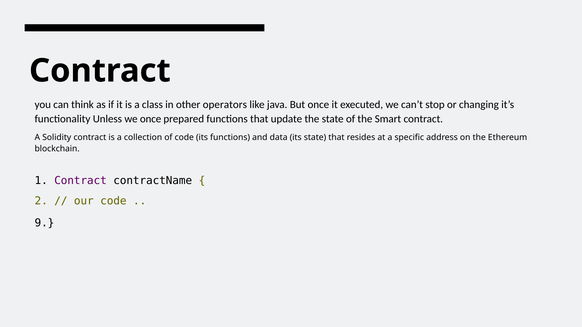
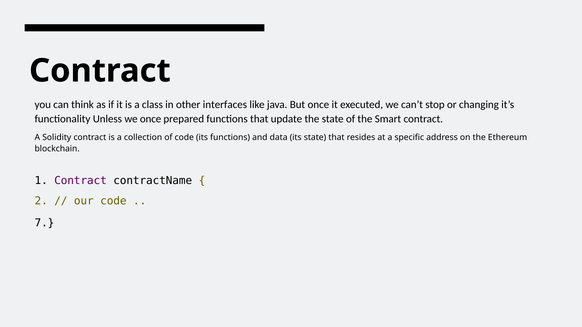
operators: operators -> interfaces
9: 9 -> 7
